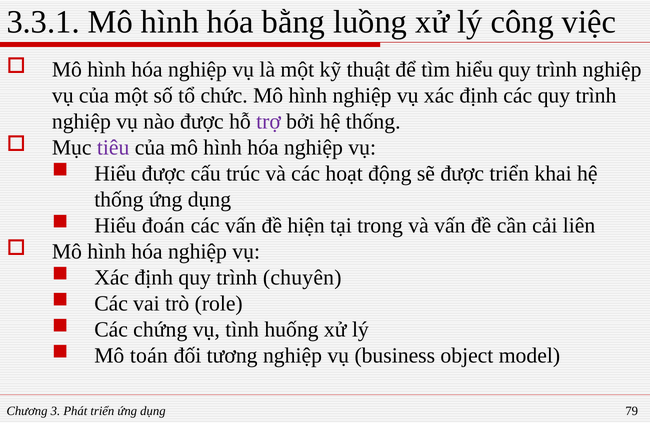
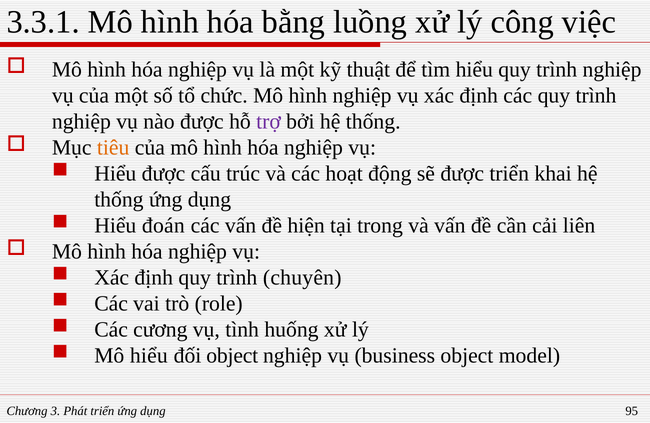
tiêu colour: purple -> orange
chứng: chứng -> cương
Mô toán: toán -> hiểu
đối tương: tương -> object
79: 79 -> 95
